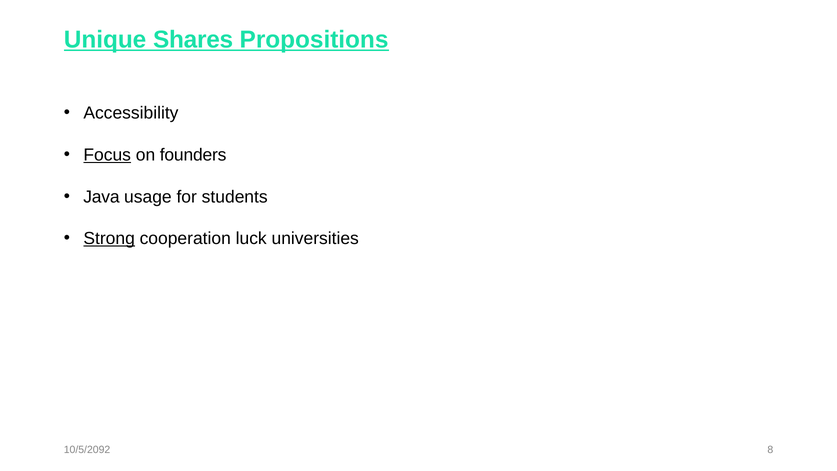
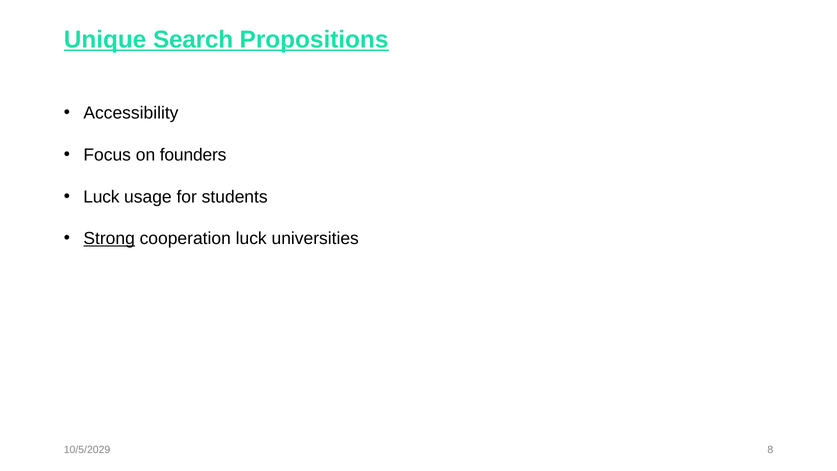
Shares: Shares -> Search
Focus underline: present -> none
Java at (101, 197): Java -> Luck
10/5/2092: 10/5/2092 -> 10/5/2029
